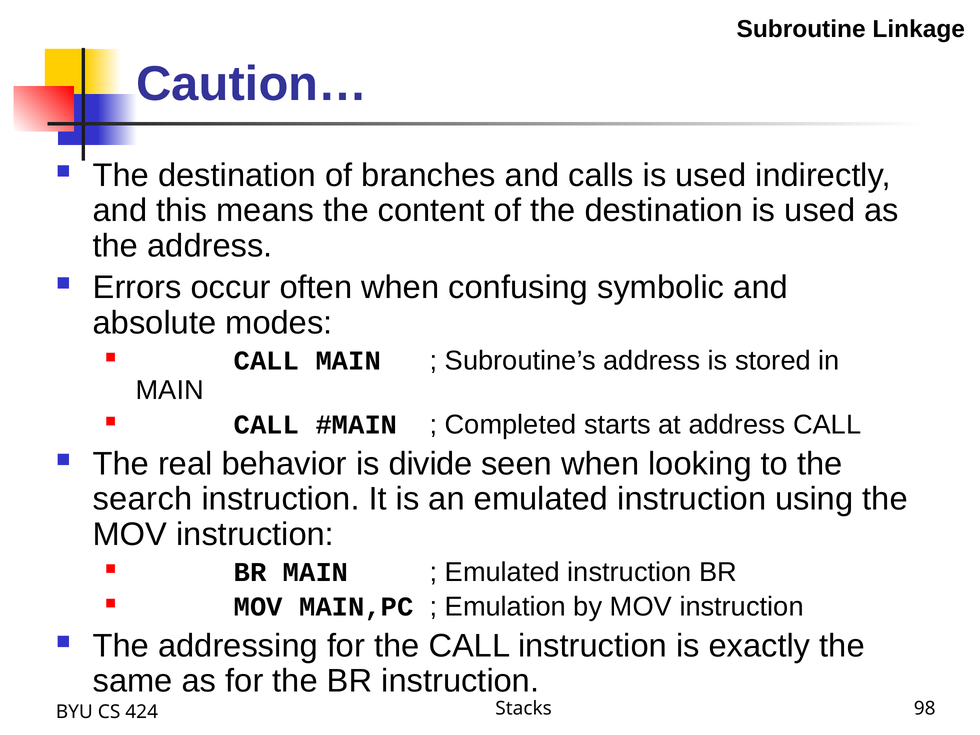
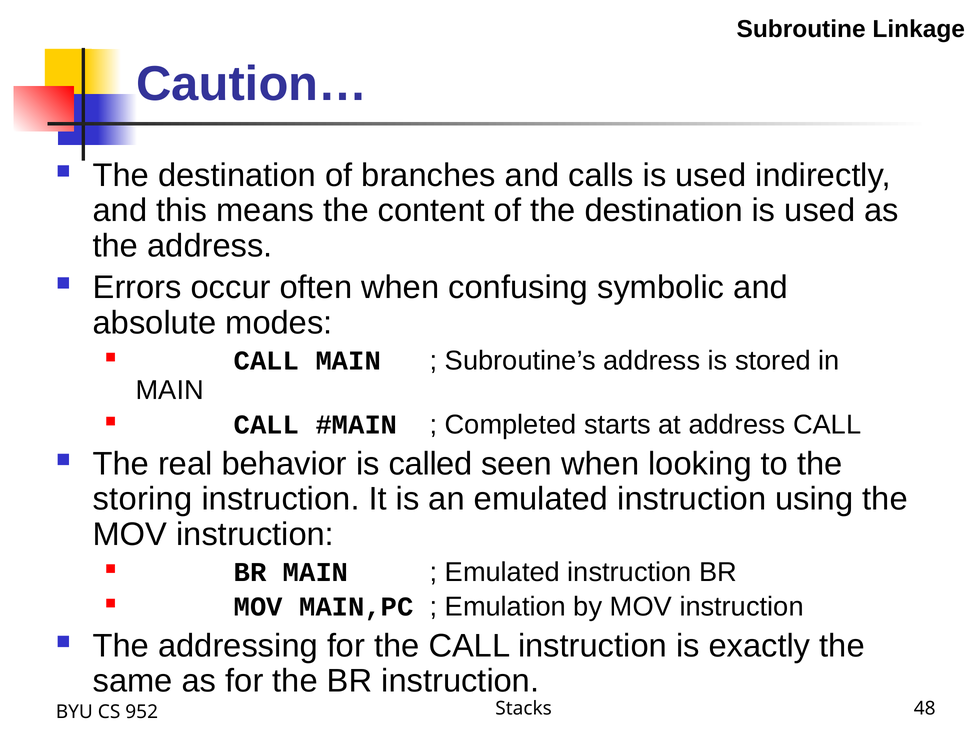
divide: divide -> called
search: search -> storing
98: 98 -> 48
424: 424 -> 952
